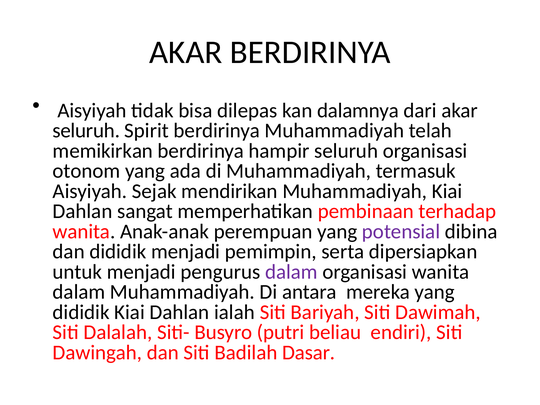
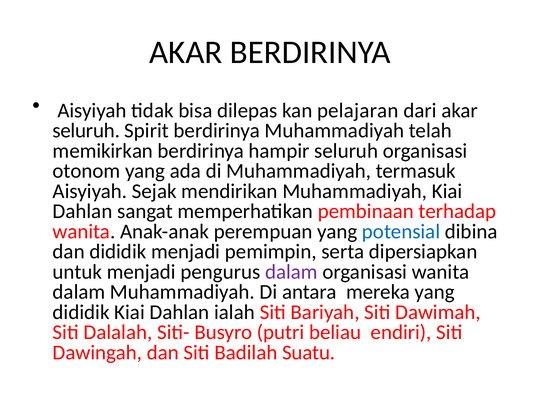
dalamnya: dalamnya -> pelajaran
potensial colour: purple -> blue
Dasar: Dasar -> Suatu
